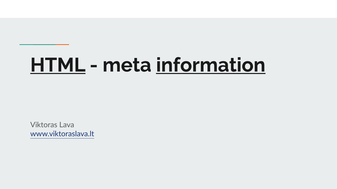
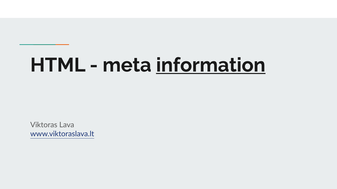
HTML underline: present -> none
